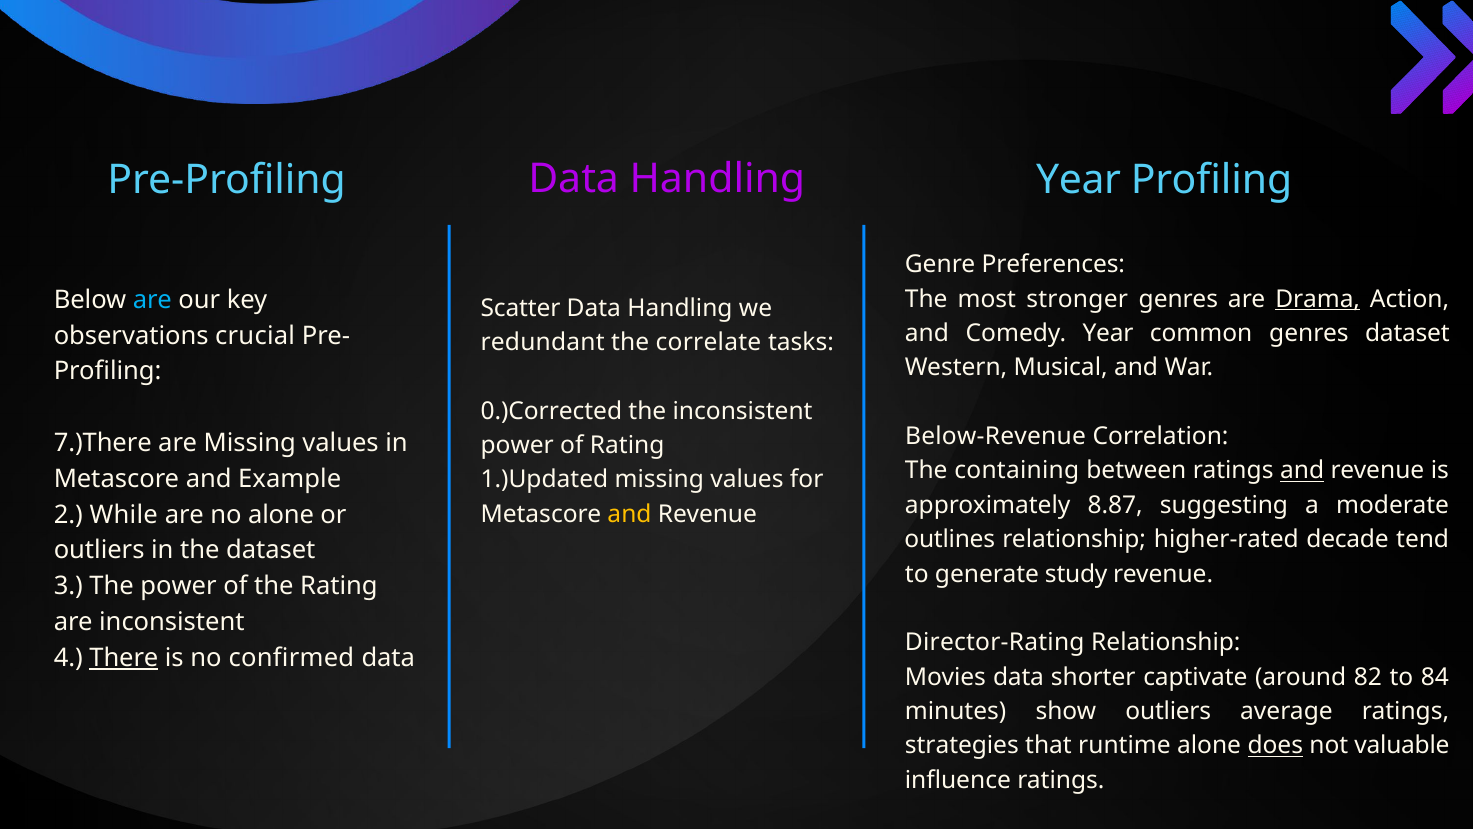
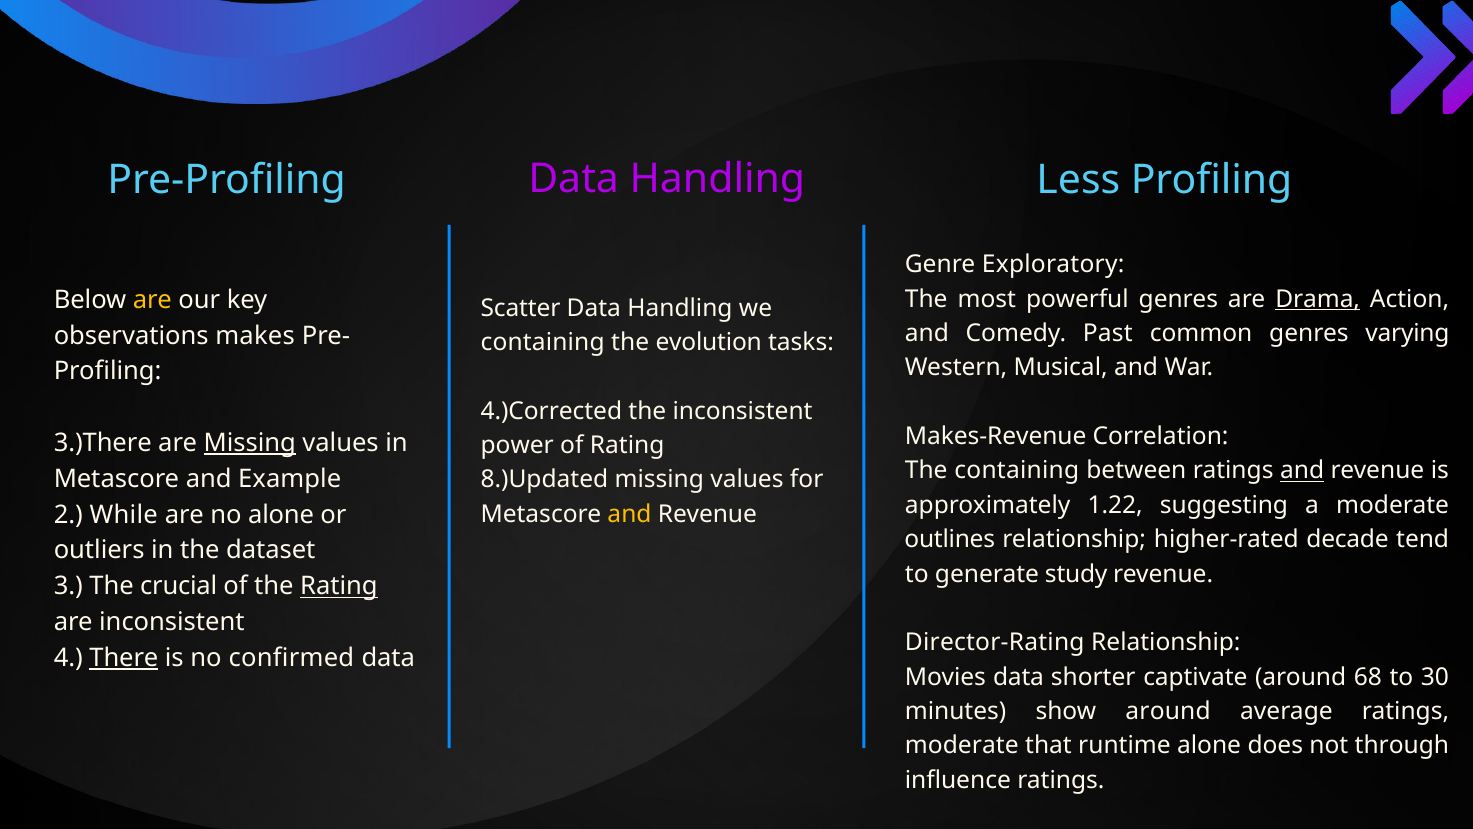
Handling Year: Year -> Less
Preferences: Preferences -> Exploratory
stronger: stronger -> powerful
are at (152, 300) colour: light blue -> yellow
Comedy Year: Year -> Past
genres dataset: dataset -> varying
crucial: crucial -> makes
redundant at (543, 342): redundant -> containing
correlate: correlate -> evolution
0.)Corrected: 0.)Corrected -> 4.)Corrected
Below-Revenue: Below-Revenue -> Makes-Revenue
7.)There: 7.)There -> 3.)There
Missing at (250, 443) underline: none -> present
1.)Updated: 1.)Updated -> 8.)Updated
8.87: 8.87 -> 1.22
The power: power -> crucial
Rating at (339, 586) underline: none -> present
82: 82 -> 68
84: 84 -> 30
show outliers: outliers -> around
strategies at (962, 745): strategies -> moderate
does underline: present -> none
valuable: valuable -> through
